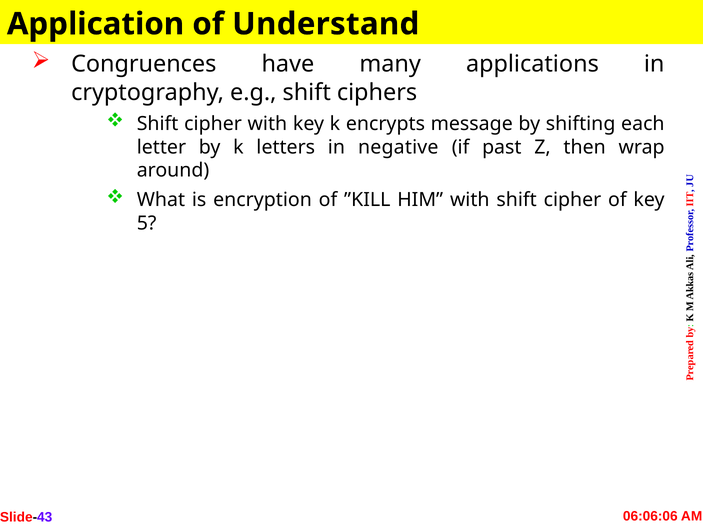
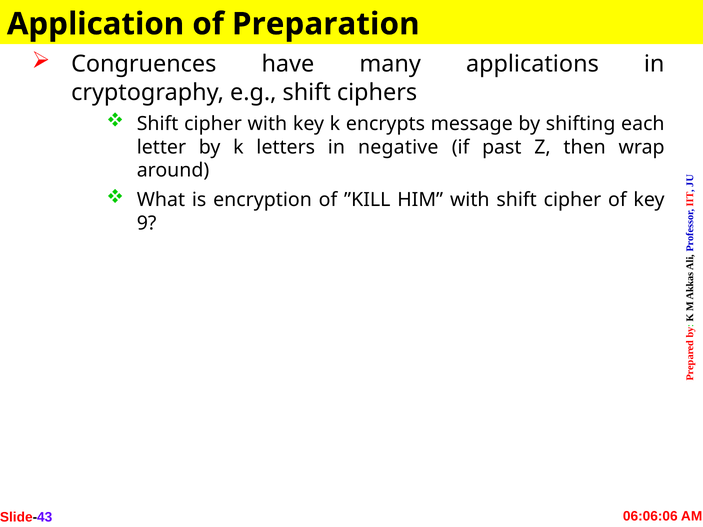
Understand: Understand -> Preparation
5: 5 -> 9
